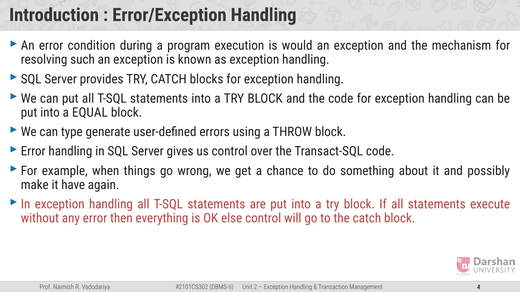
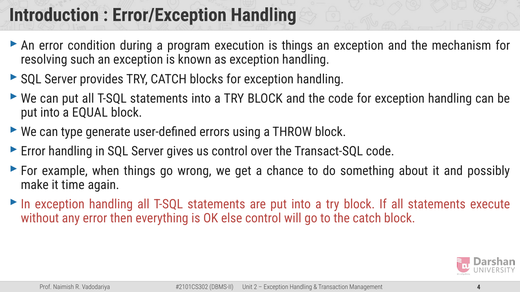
is would: would -> things
have: have -> time
